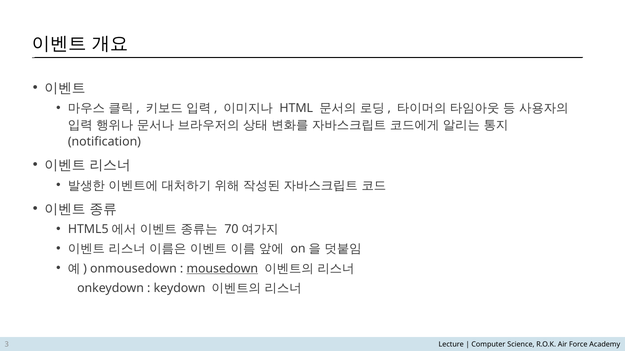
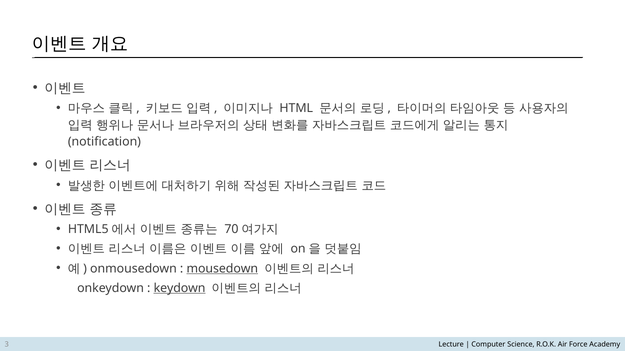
keydown underline: none -> present
